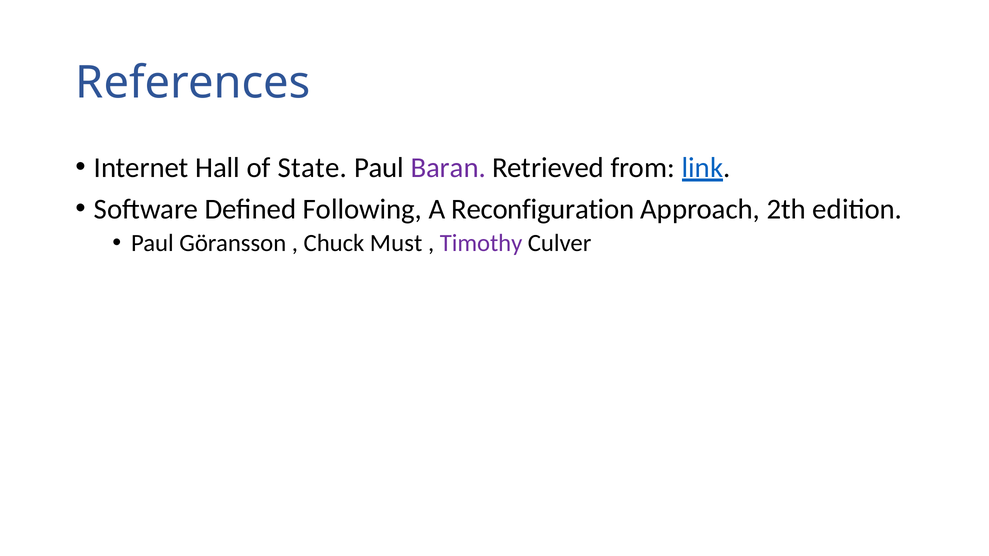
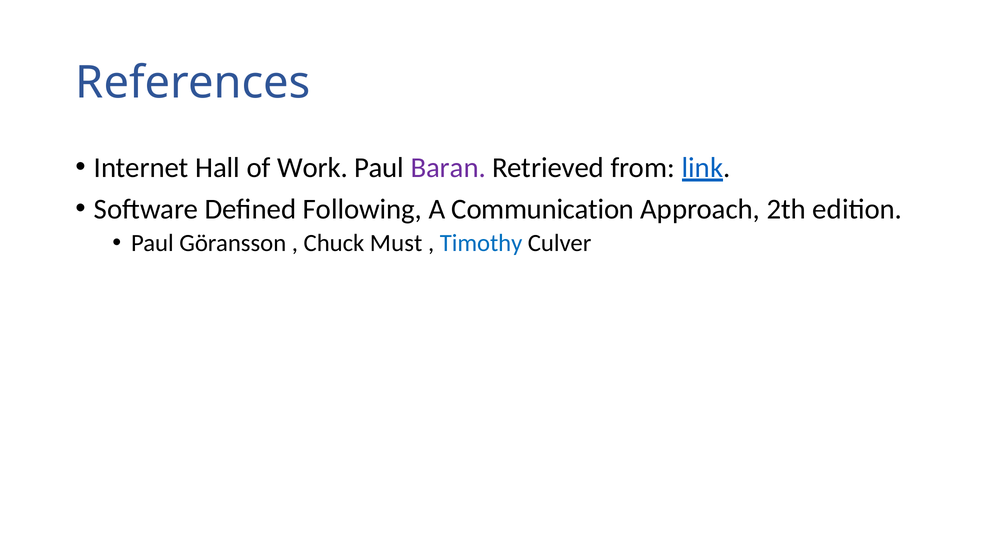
State: State -> Work
Reconfiguration: Reconfiguration -> Communication
Timothy colour: purple -> blue
